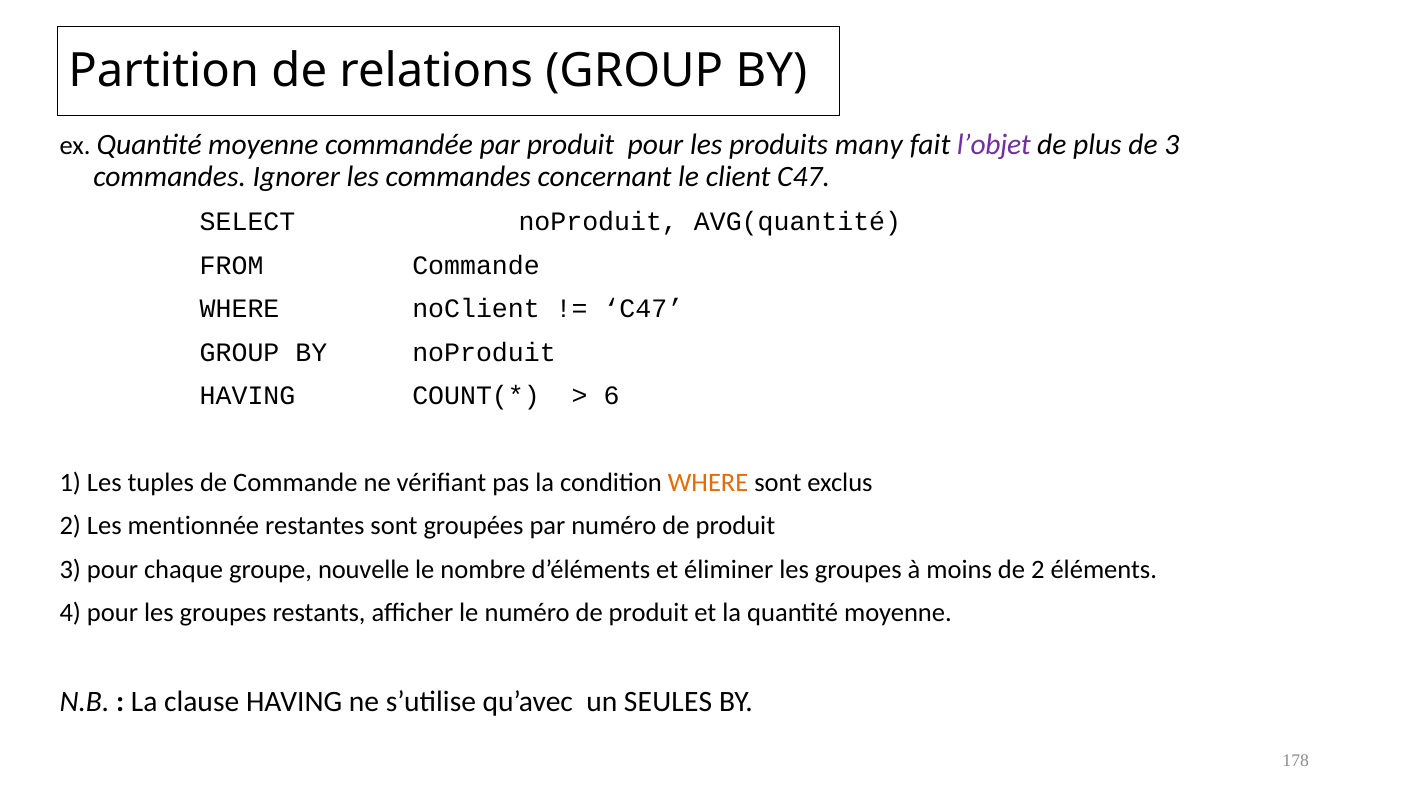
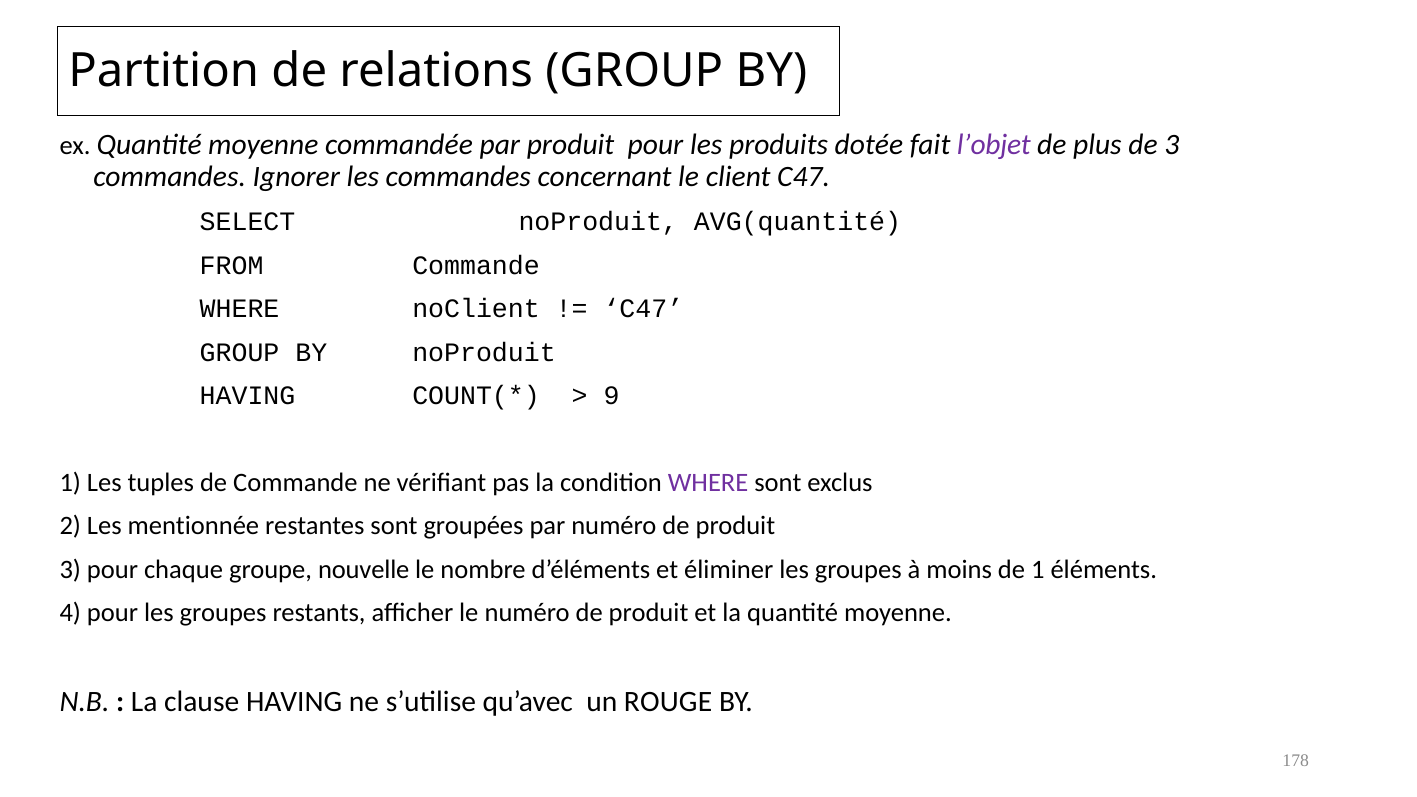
many: many -> dotée
6: 6 -> 9
WHERE at (708, 483) colour: orange -> purple
de 2: 2 -> 1
SEULES: SEULES -> ROUGE
